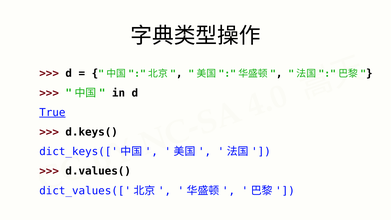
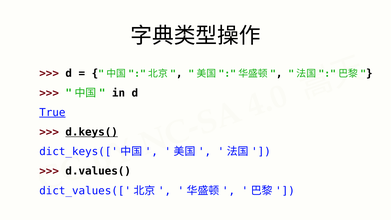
d.keys( underline: none -> present
